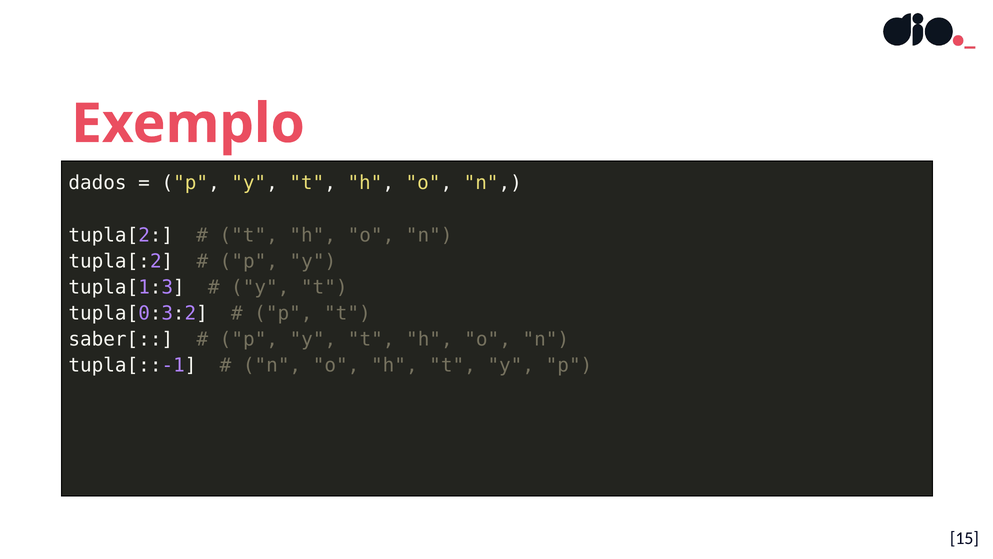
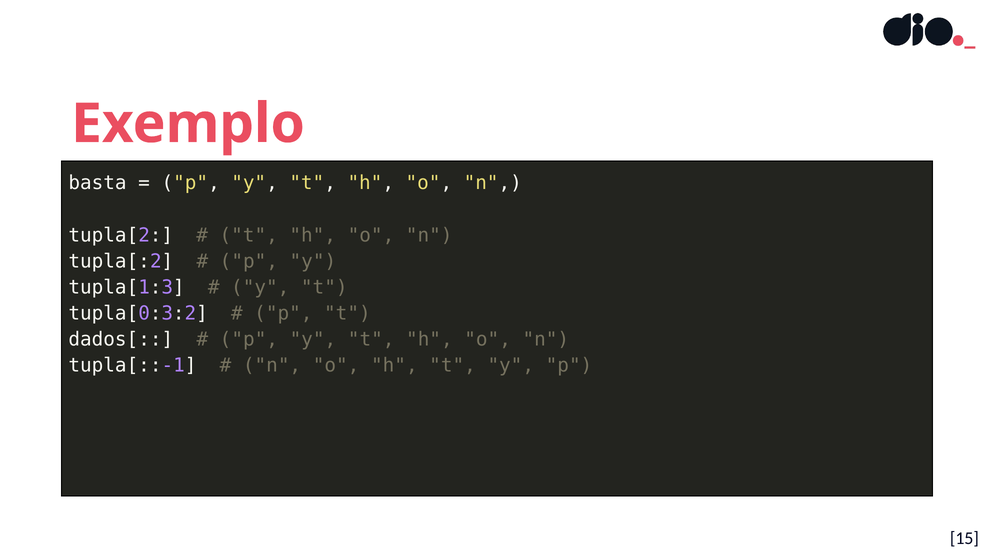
dados: dados -> basta
saber[: saber[ -> dados[
